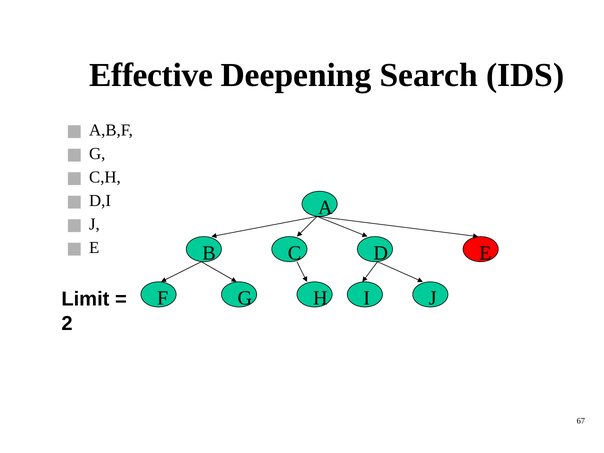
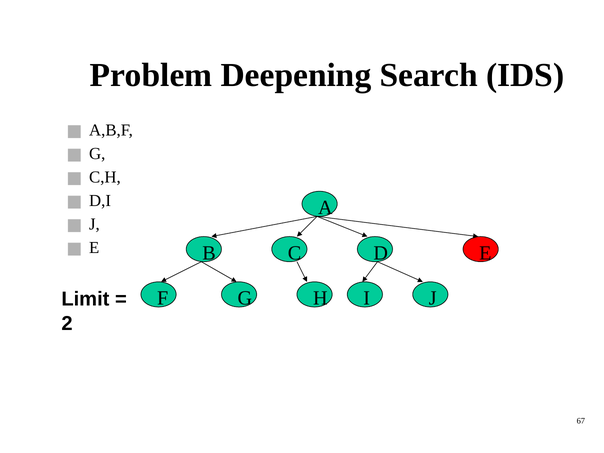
Effective: Effective -> Problem
